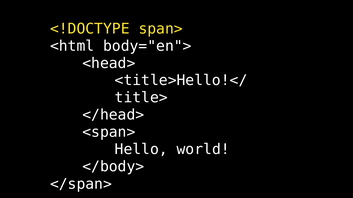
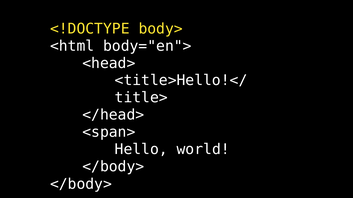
span>: span> -> body>
</span> at (81, 185): </span> -> </body>
